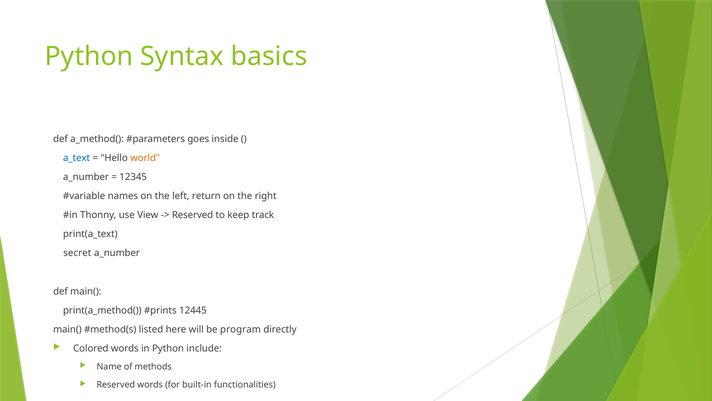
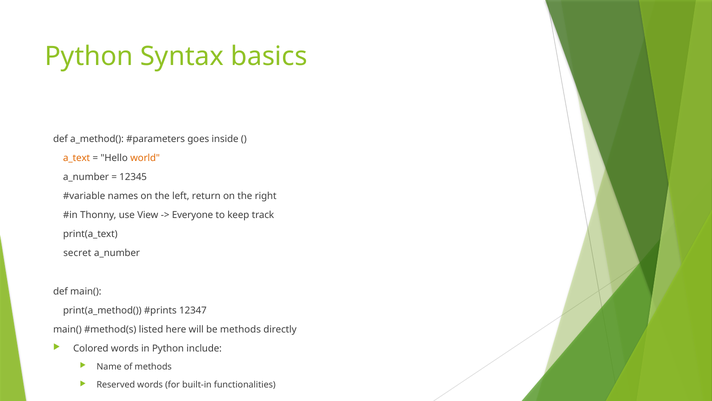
a_text colour: blue -> orange
Reserved at (193, 215): Reserved -> Everyone
12445: 12445 -> 12347
be program: program -> methods
